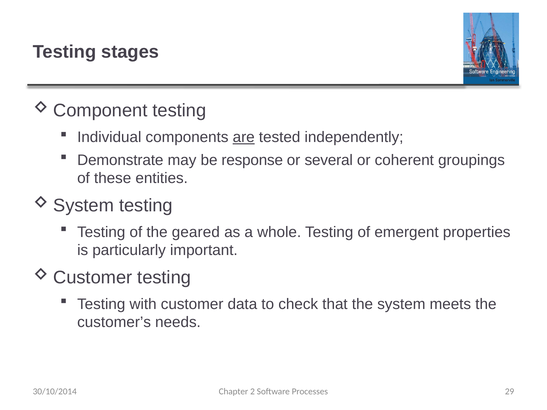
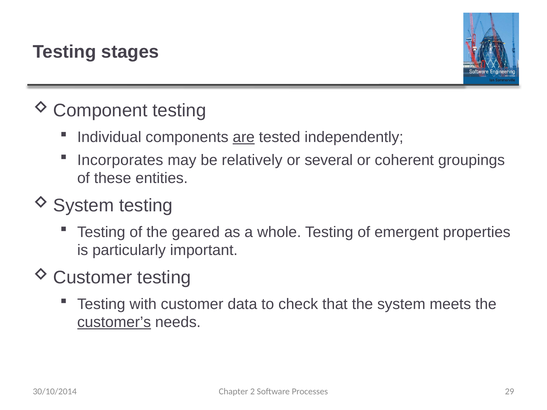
Demonstrate: Demonstrate -> Incorporates
response: response -> relatively
customer’s underline: none -> present
